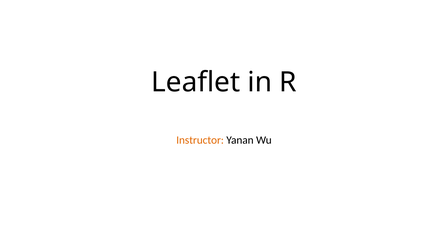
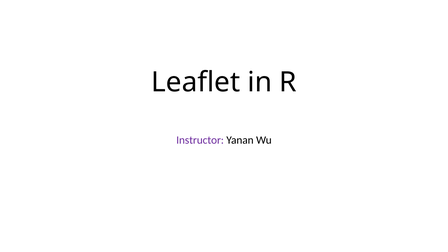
Instructor colour: orange -> purple
